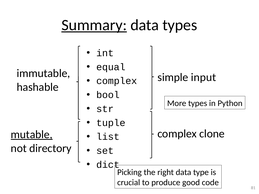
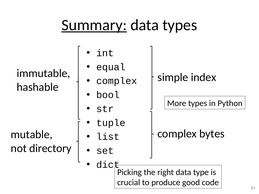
input: input -> index
clone: clone -> bytes
mutable underline: present -> none
